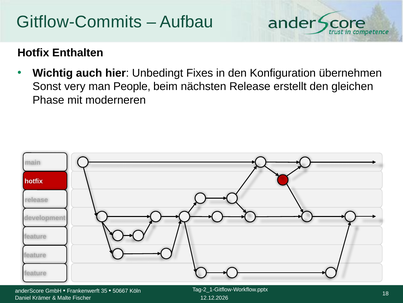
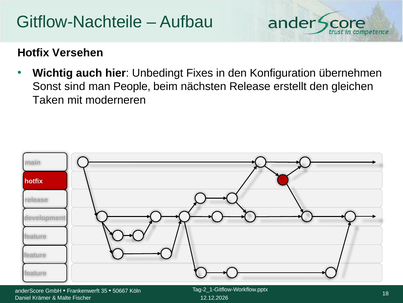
Gitflow-Commits: Gitflow-Commits -> Gitflow-Nachteile
Enthalten: Enthalten -> Versehen
very: very -> sind
Phase: Phase -> Taken
